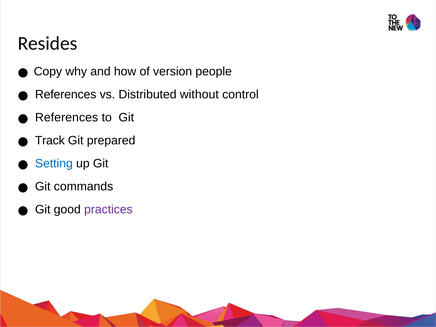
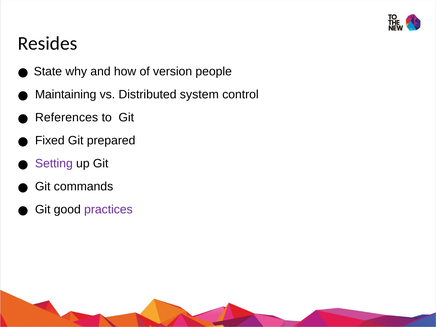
Copy: Copy -> State
References at (66, 95): References -> Maintaining
without: without -> system
Track: Track -> Fixed
Setting colour: blue -> purple
